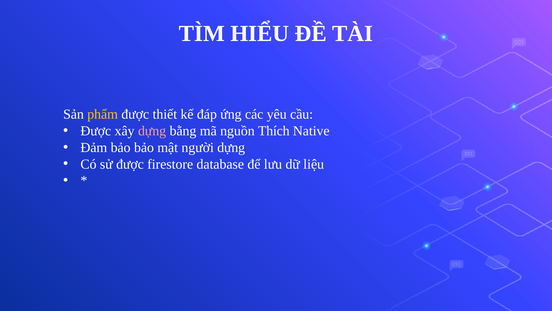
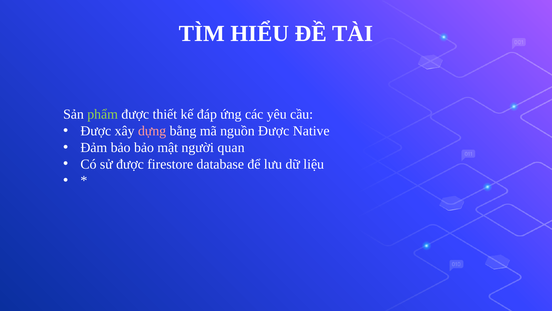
phẩm colour: yellow -> light green
nguồn Thích: Thích -> Được
người dựng: dựng -> quan
